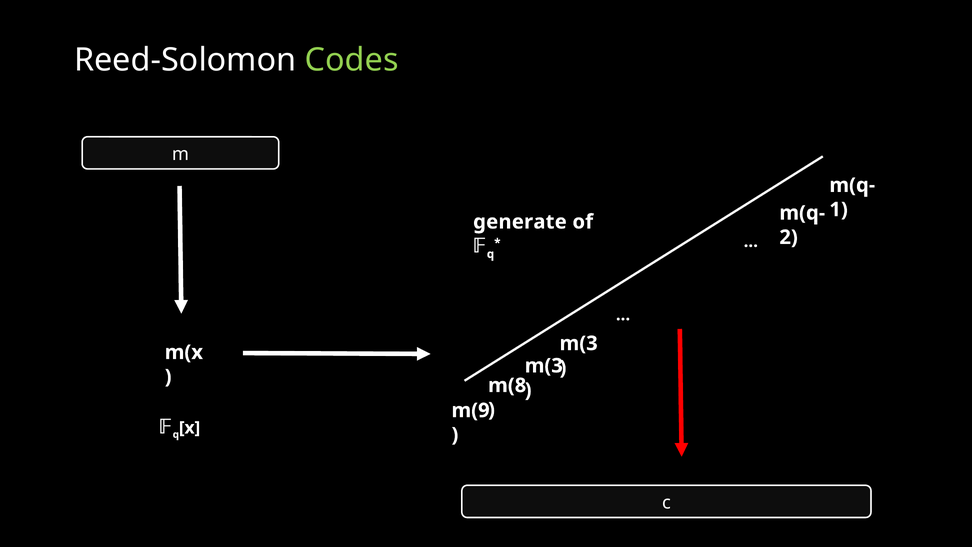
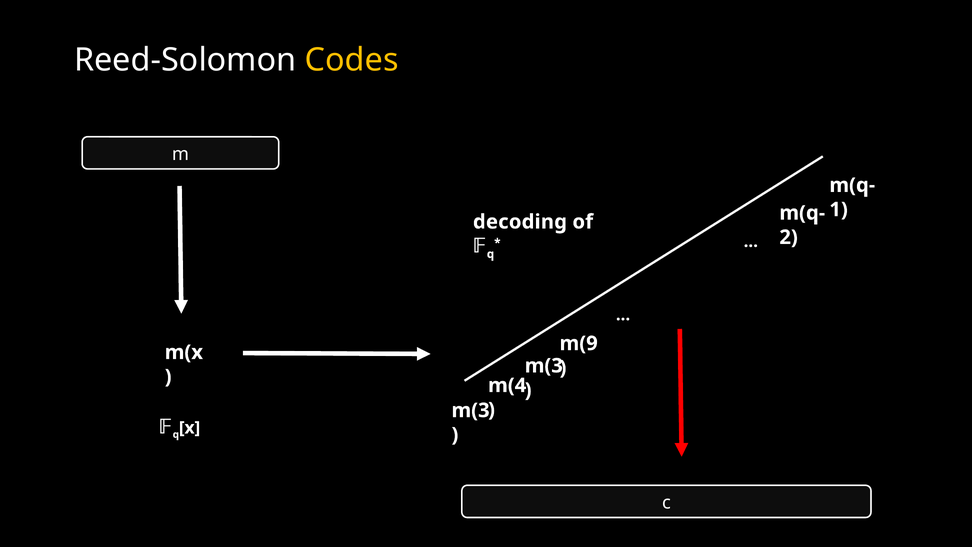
Codes colour: light green -> yellow
generate: generate -> decoding
m(3 at (579, 343): m(3 -> m(9
m(8: m(8 -> m(4
m(9 at (471, 410): m(9 -> m(3
